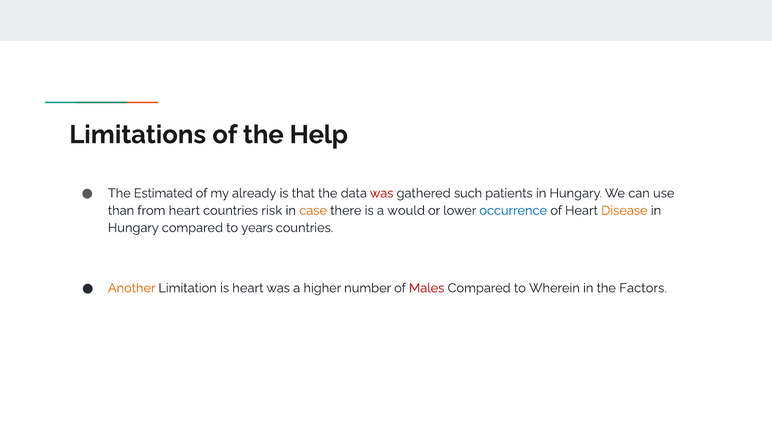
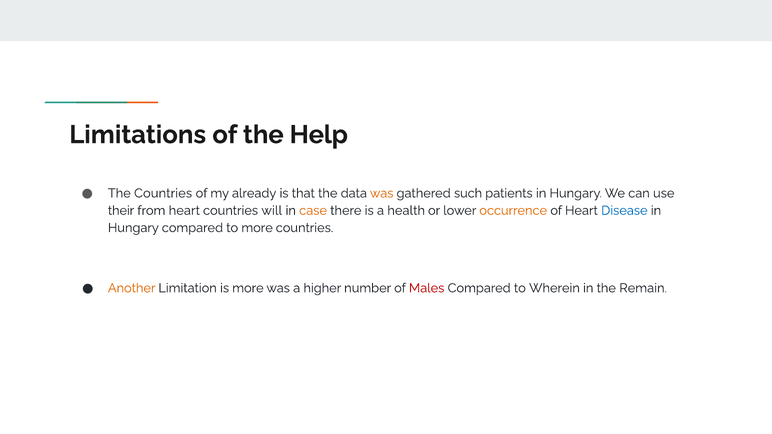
The Estimated: Estimated -> Countries
was at (382, 193) colour: red -> orange
than: than -> their
risk: risk -> will
would: would -> health
occurrence colour: blue -> orange
Disease colour: orange -> blue
to years: years -> more
is heart: heart -> more
Factors: Factors -> Remain
